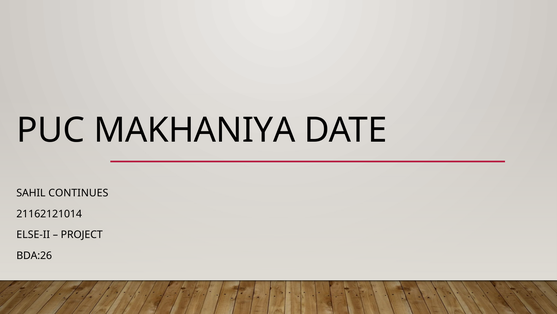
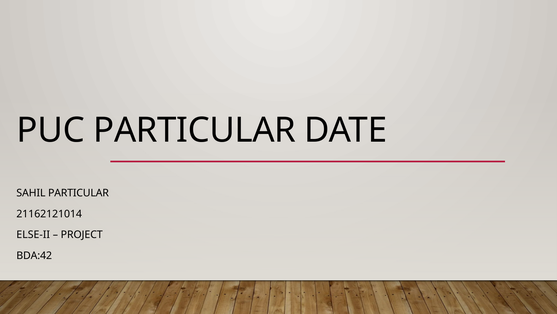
PUC MAKHANIYA: MAKHANIYA -> PARTICULAR
SAHIL CONTINUES: CONTINUES -> PARTICULAR
BDA:26: BDA:26 -> BDA:42
